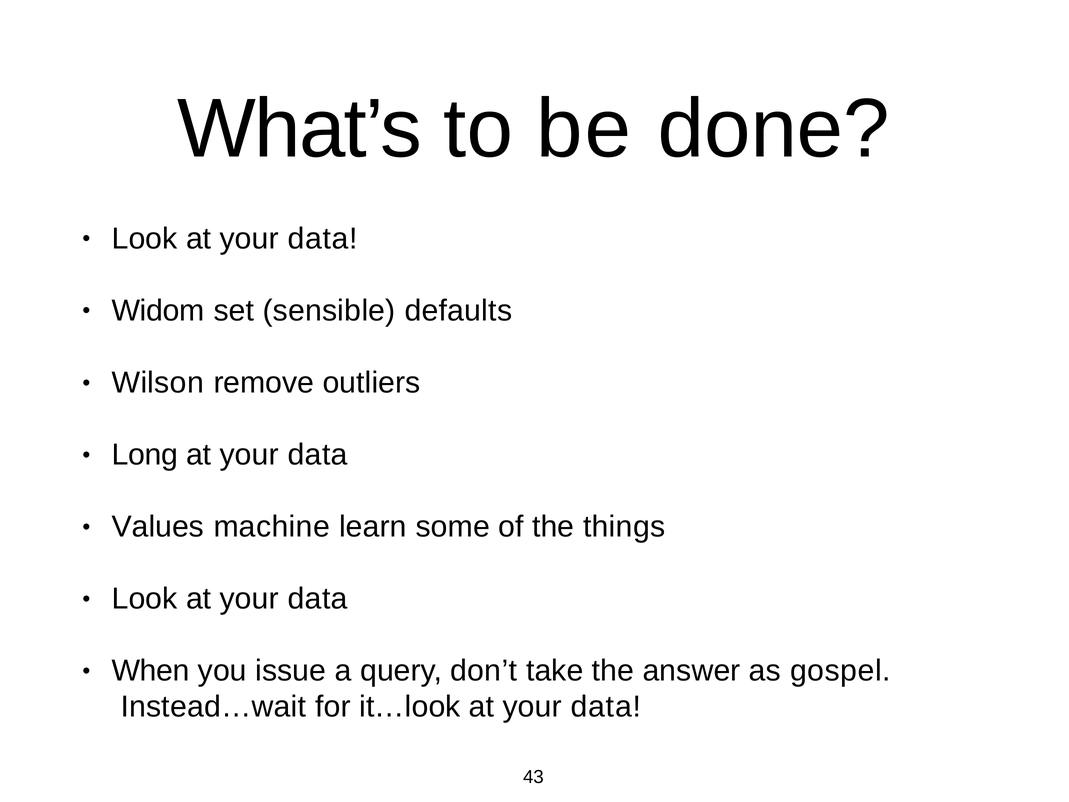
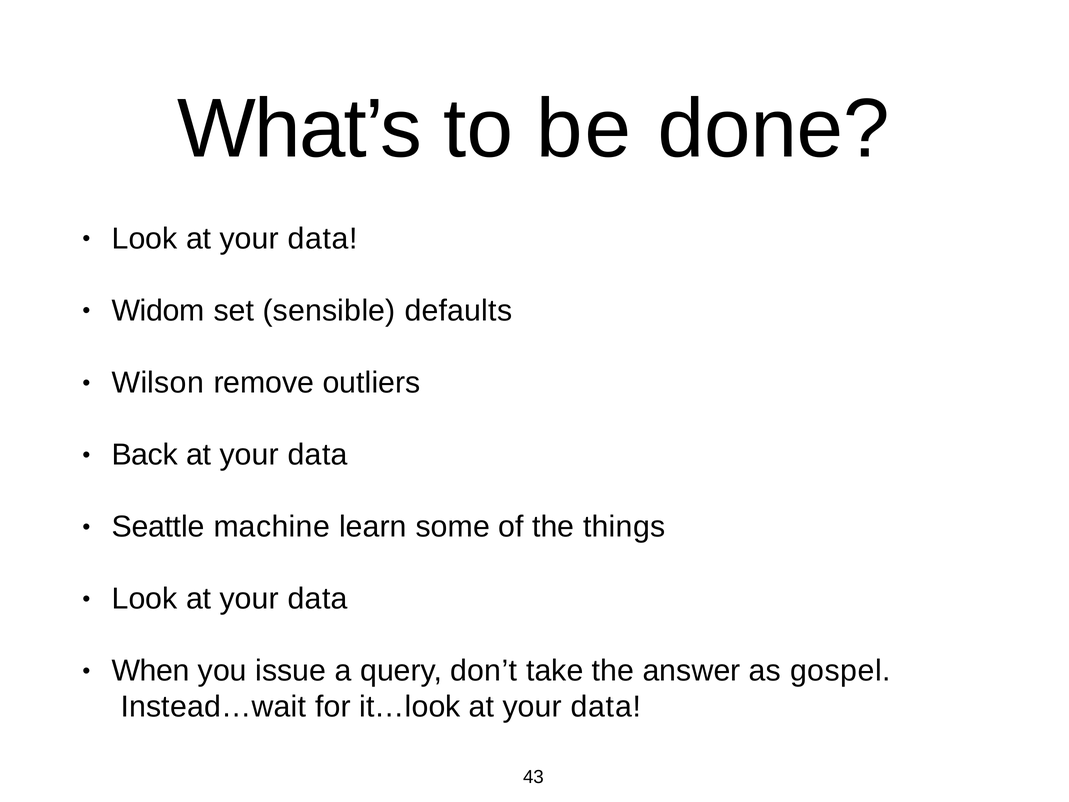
Long: Long -> Back
Values: Values -> Seattle
